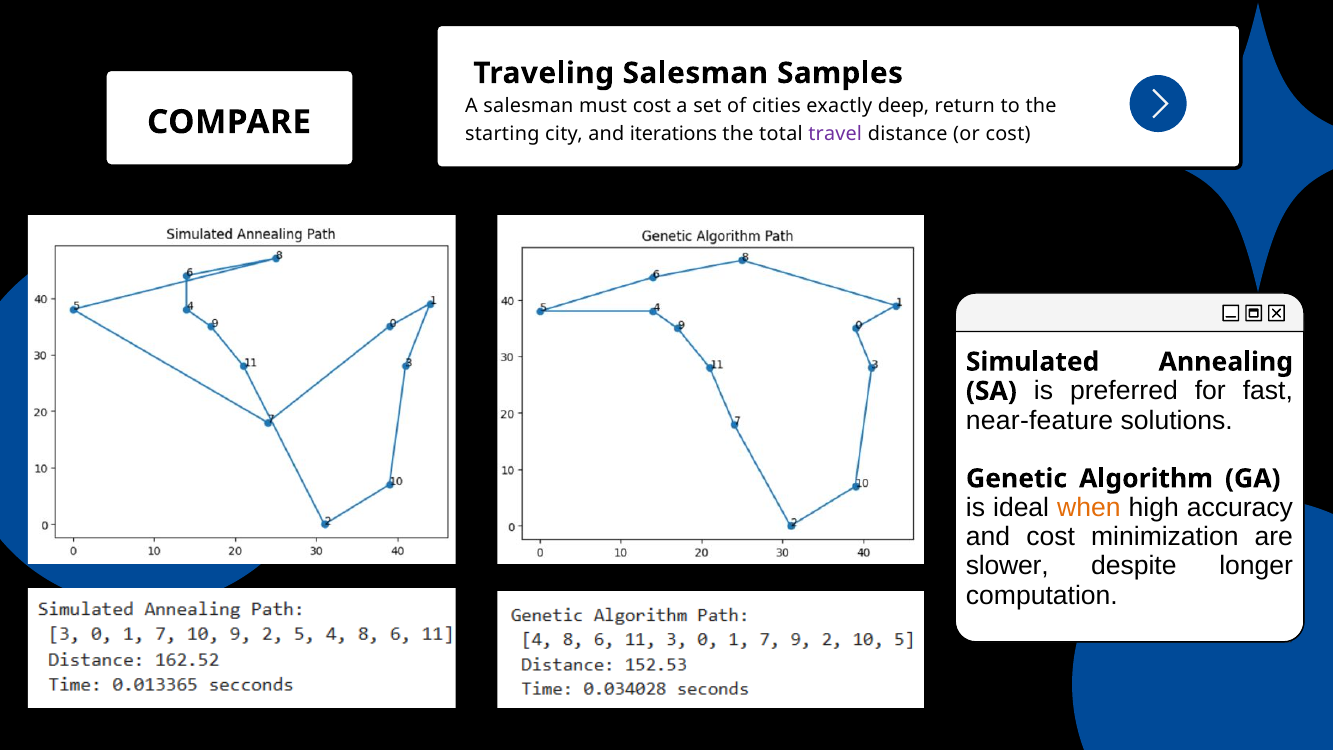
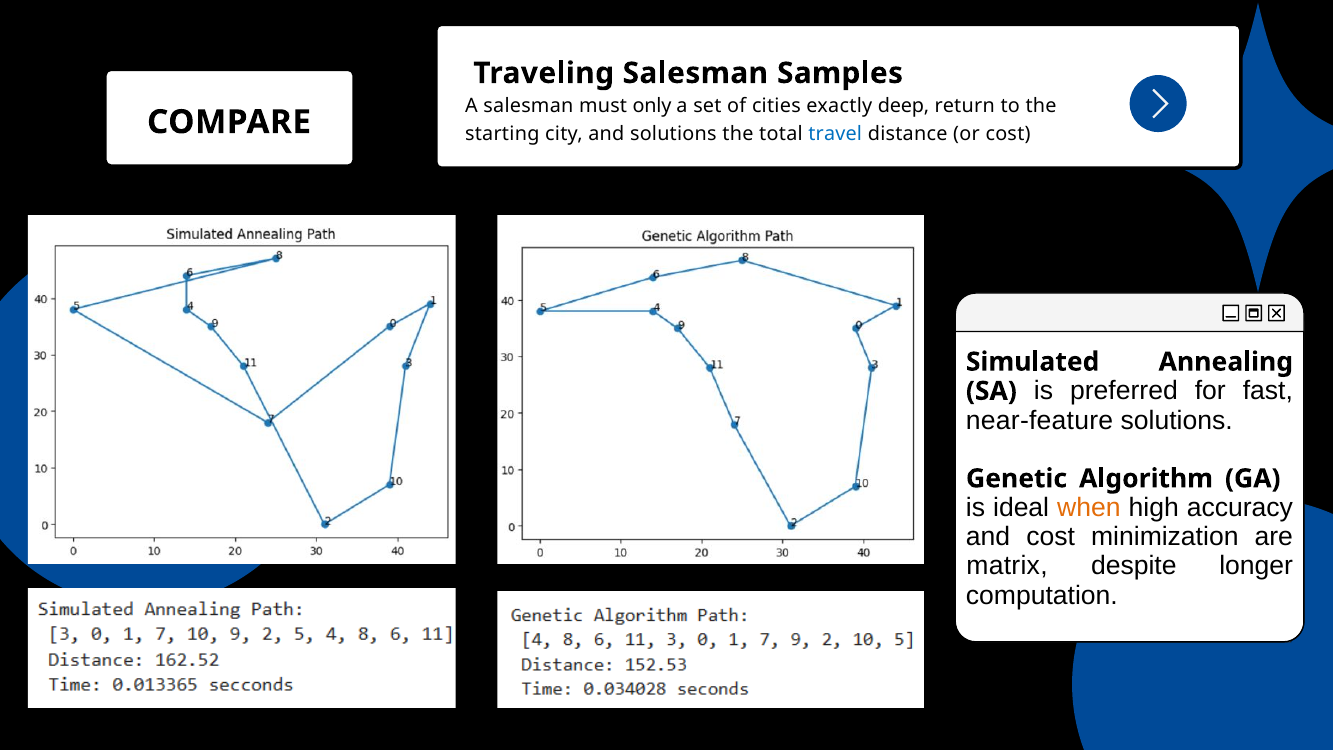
must cost: cost -> only
and iterations: iterations -> solutions
travel colour: purple -> blue
slower: slower -> matrix
